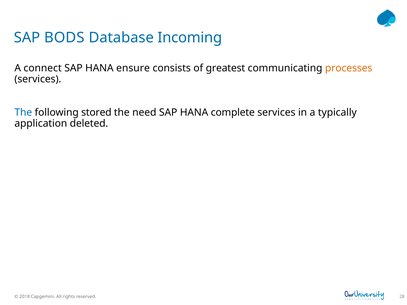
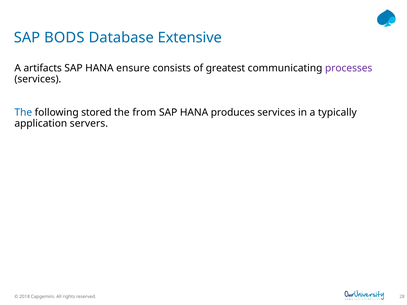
Incoming: Incoming -> Extensive
connect: connect -> artifacts
processes colour: orange -> purple
need: need -> from
complete: complete -> produces
deleted: deleted -> servers
